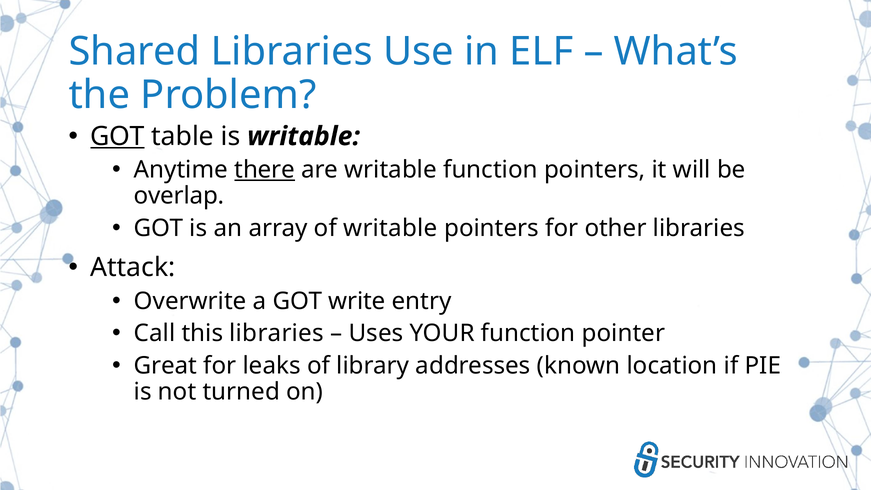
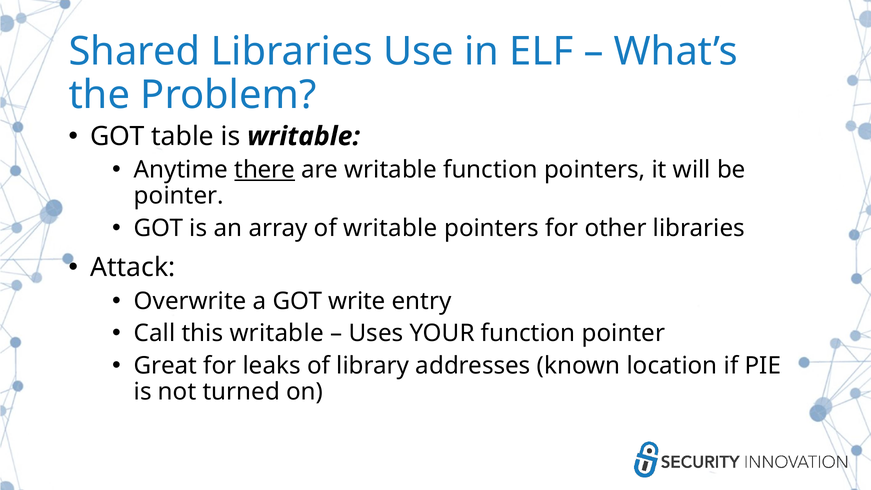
GOT at (117, 136) underline: present -> none
overlap at (179, 196): overlap -> pointer
this libraries: libraries -> writable
